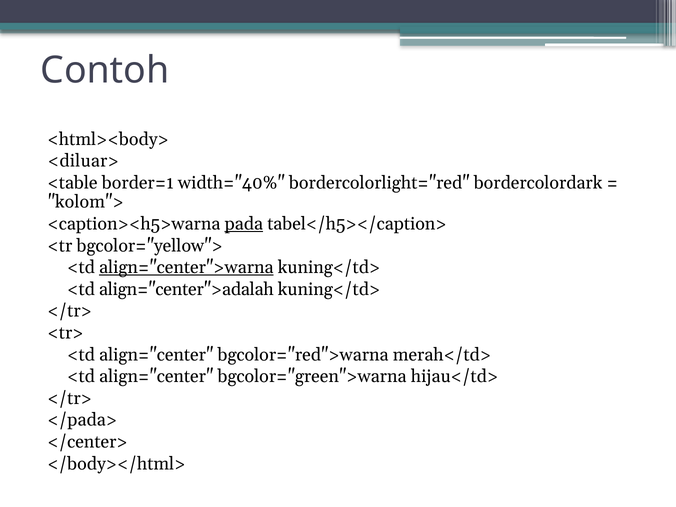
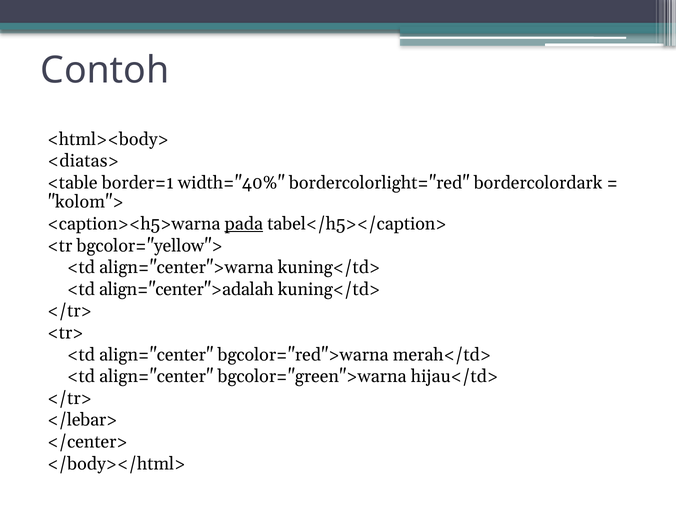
<diluar>: <diluar> -> <diatas>
align="center">warna underline: present -> none
</pada>: </pada> -> </lebar>
